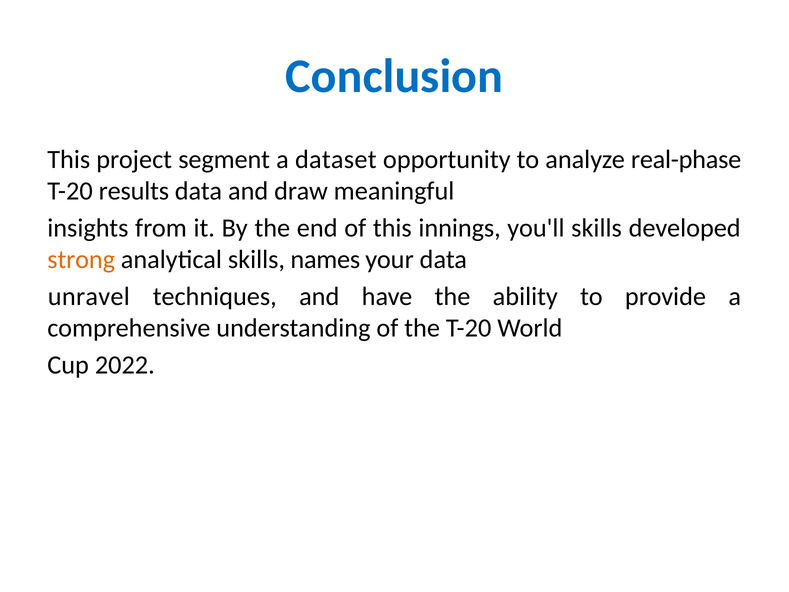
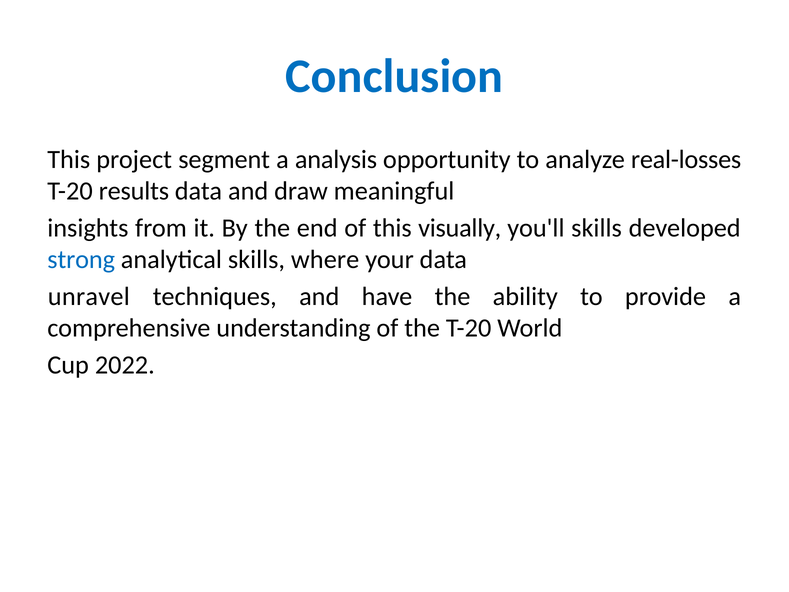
dataset: dataset -> analysis
real-phase: real-phase -> real-losses
innings: innings -> visually
strong colour: orange -> blue
names: names -> where
